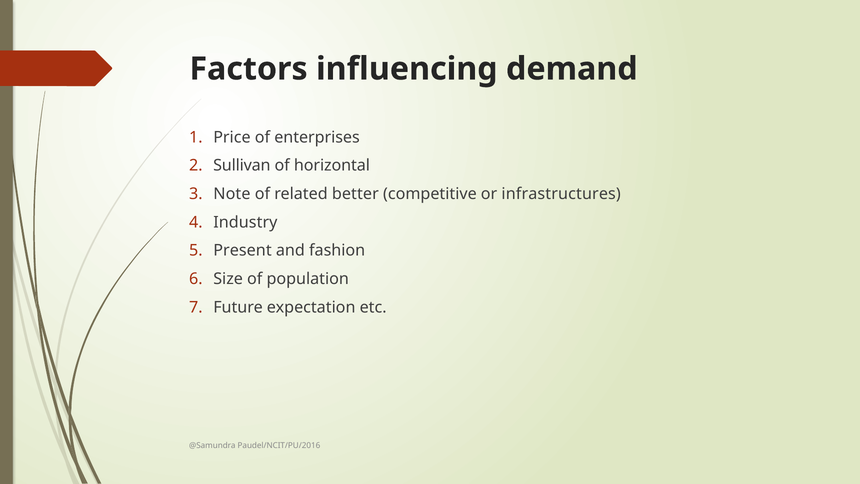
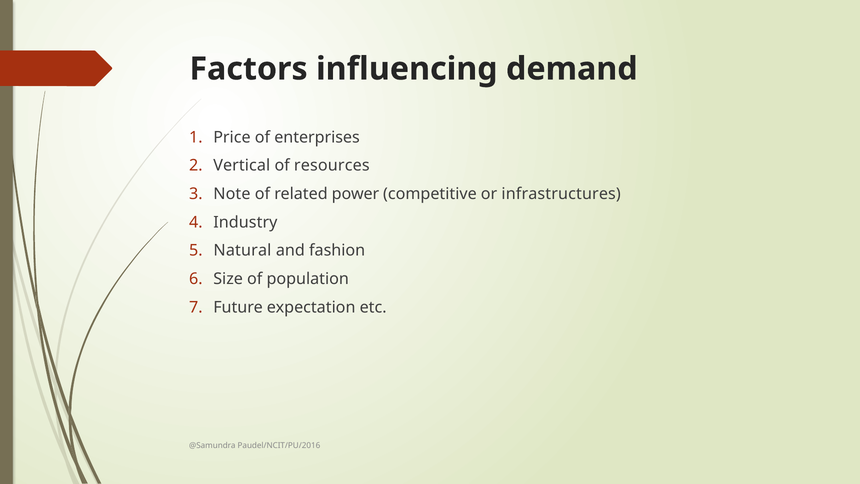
Sullivan: Sullivan -> Vertical
horizontal: horizontal -> resources
better: better -> power
Present: Present -> Natural
